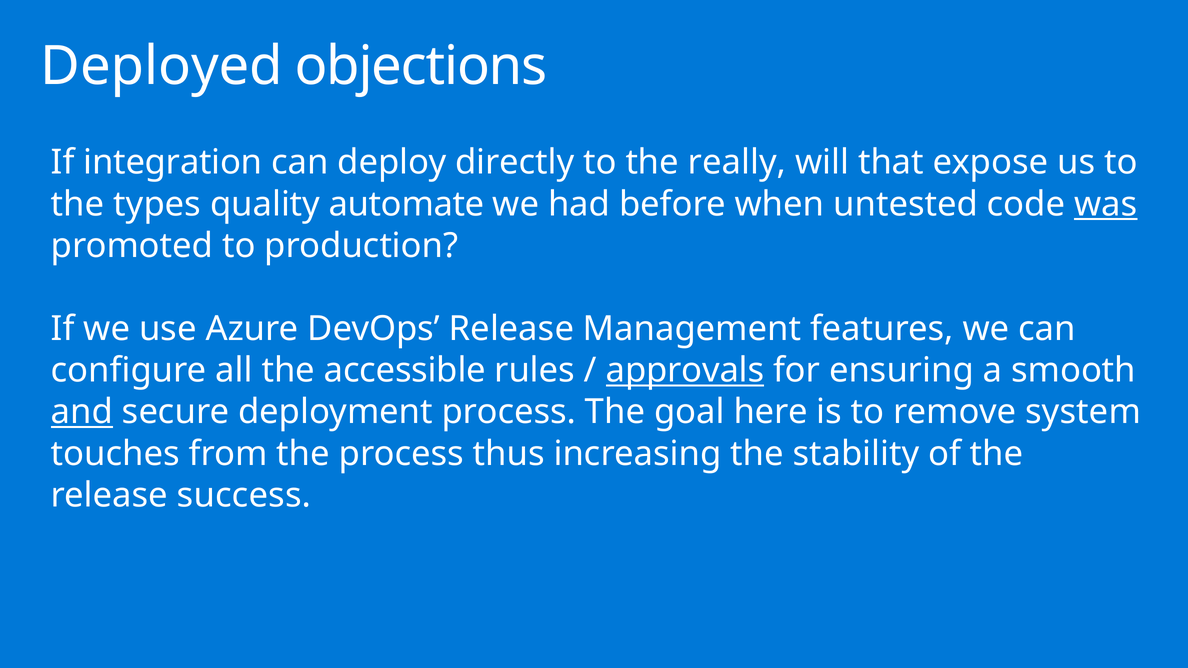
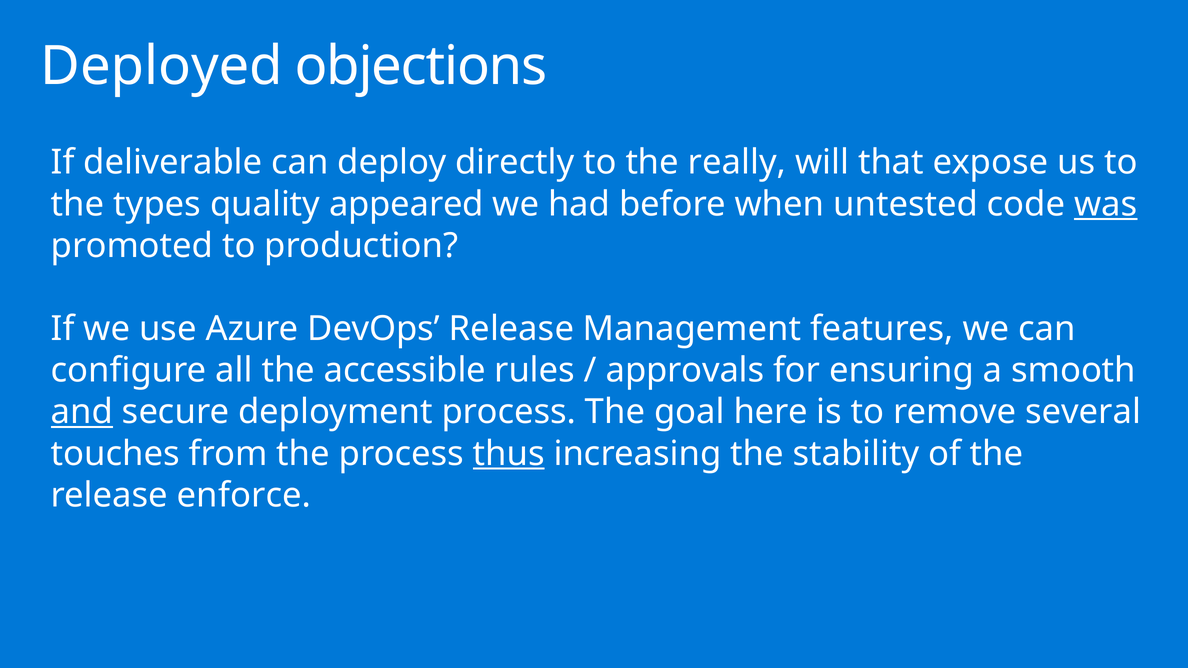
integration: integration -> deliverable
automate: automate -> appeared
approvals underline: present -> none
system: system -> several
thus underline: none -> present
success: success -> enforce
